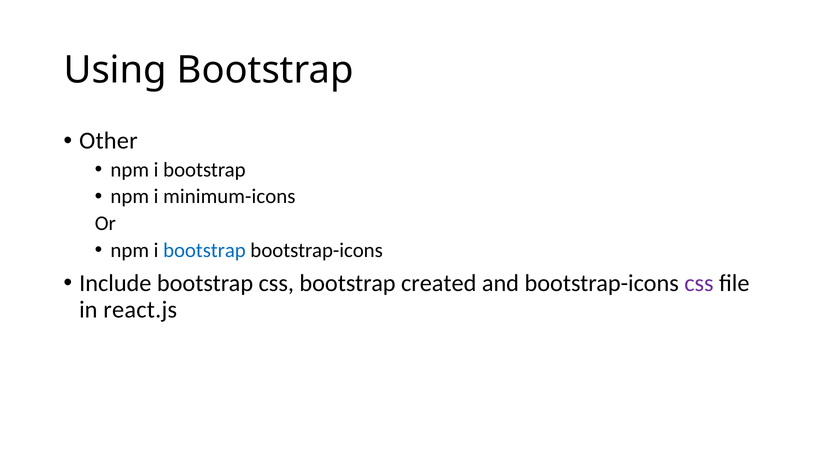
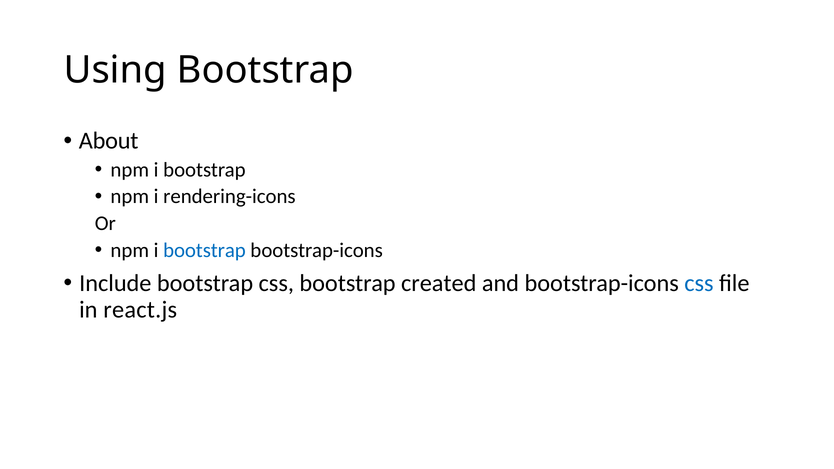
Other: Other -> About
minimum-icons: minimum-icons -> rendering-icons
css at (699, 283) colour: purple -> blue
